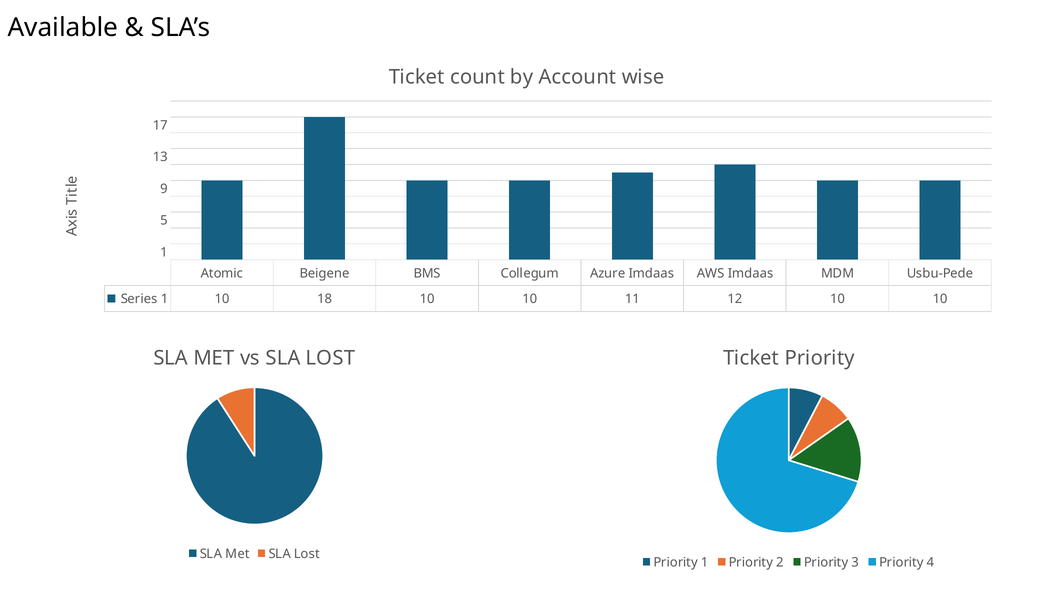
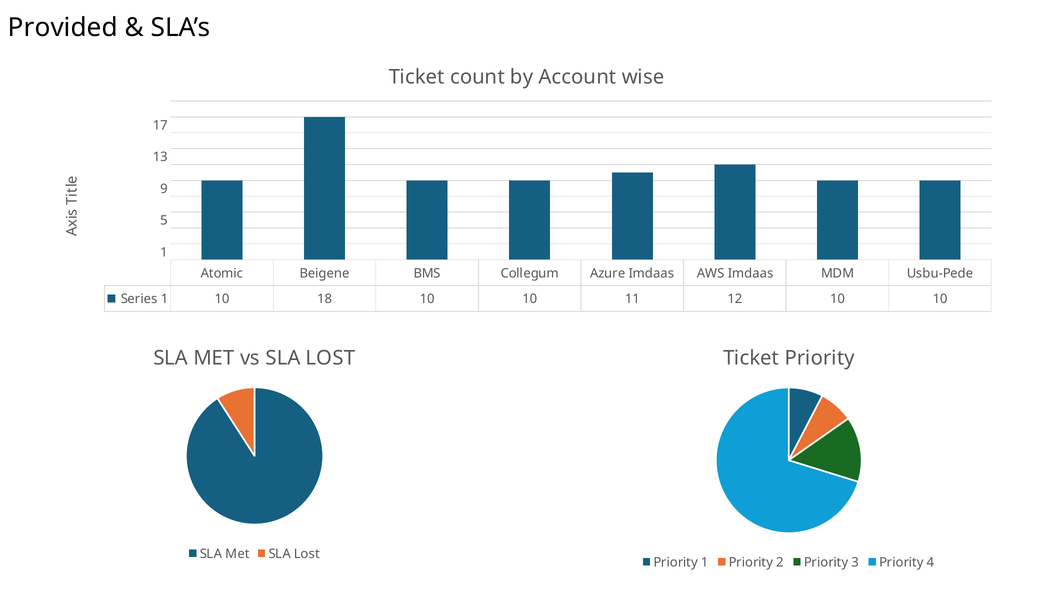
Available: Available -> Provided
